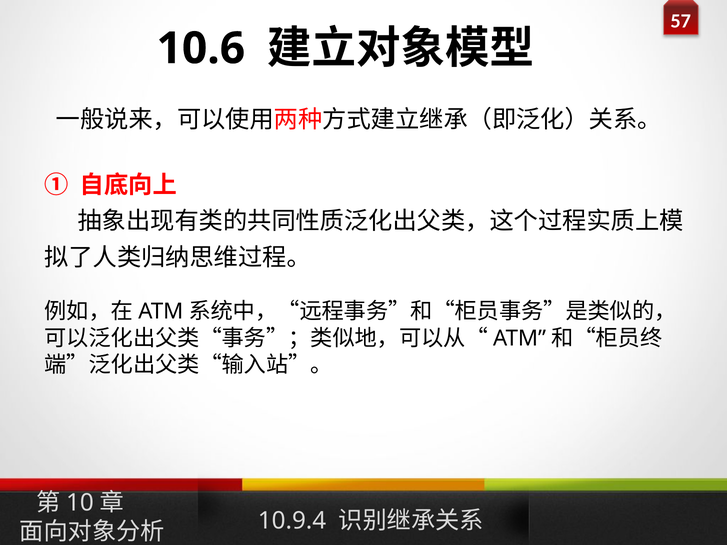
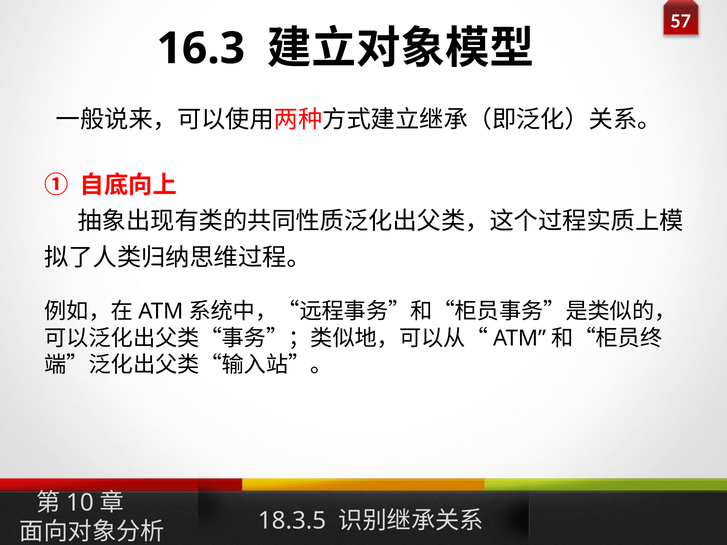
10.6: 10.6 -> 16.3
10.9.4: 10.9.4 -> 18.3.5
